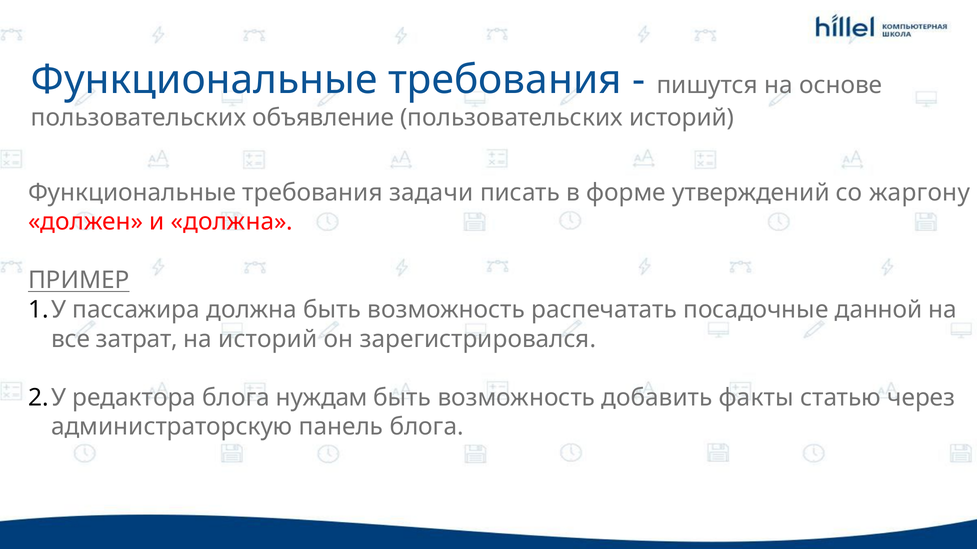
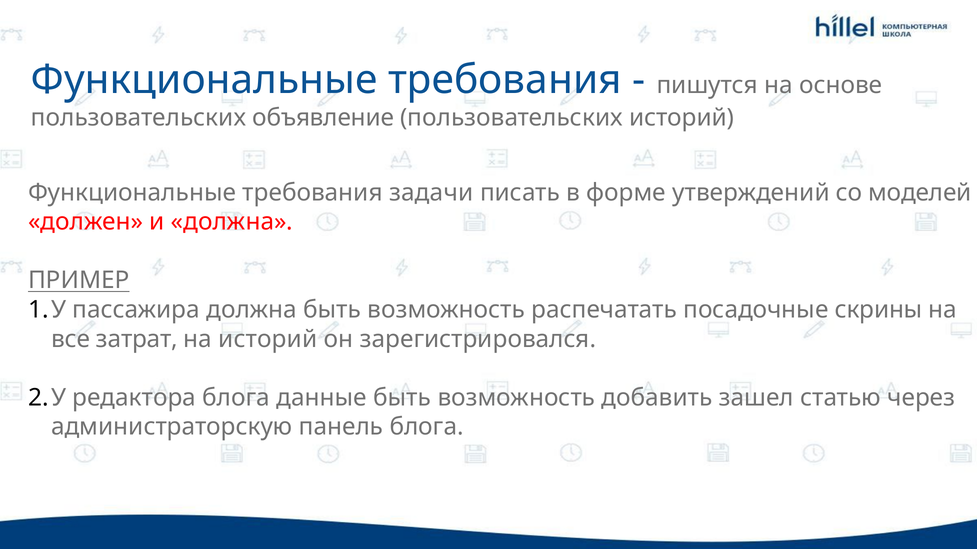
жаргону: жаргону -> моделей
данной: данной -> скрины
нуждам: нуждам -> данные
факты: факты -> зашел
